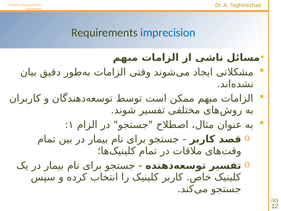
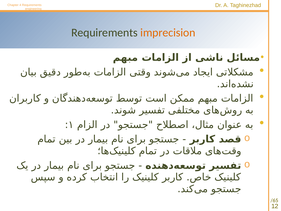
imprecision colour: blue -> orange
